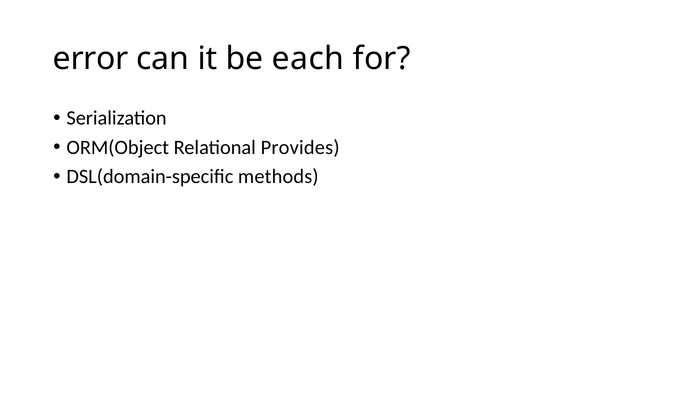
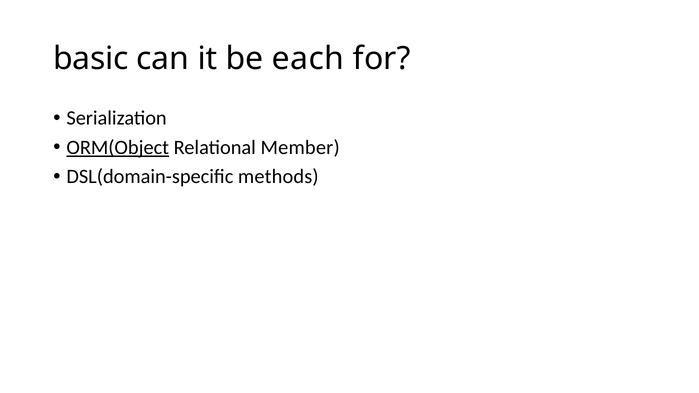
error: error -> basic
ORM(Object underline: none -> present
Provides: Provides -> Member
